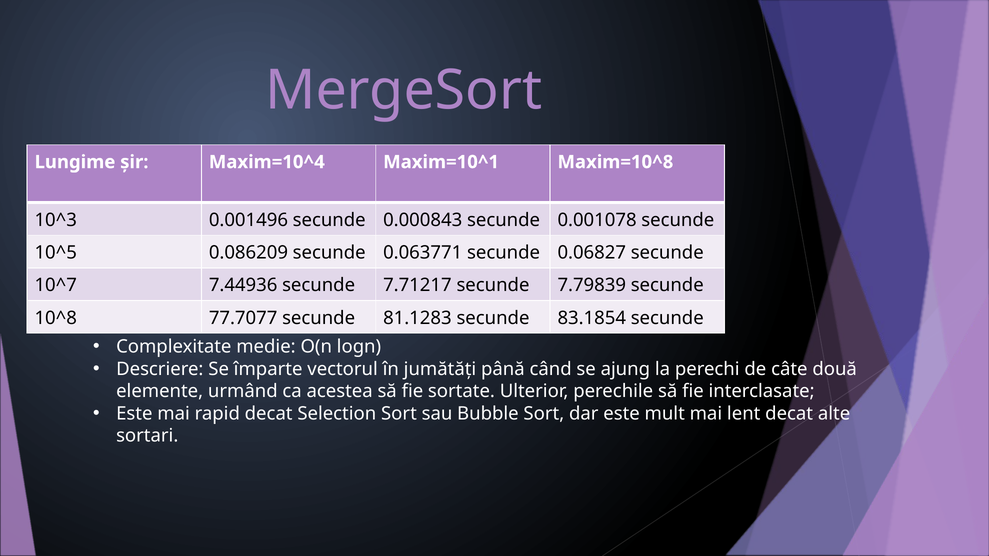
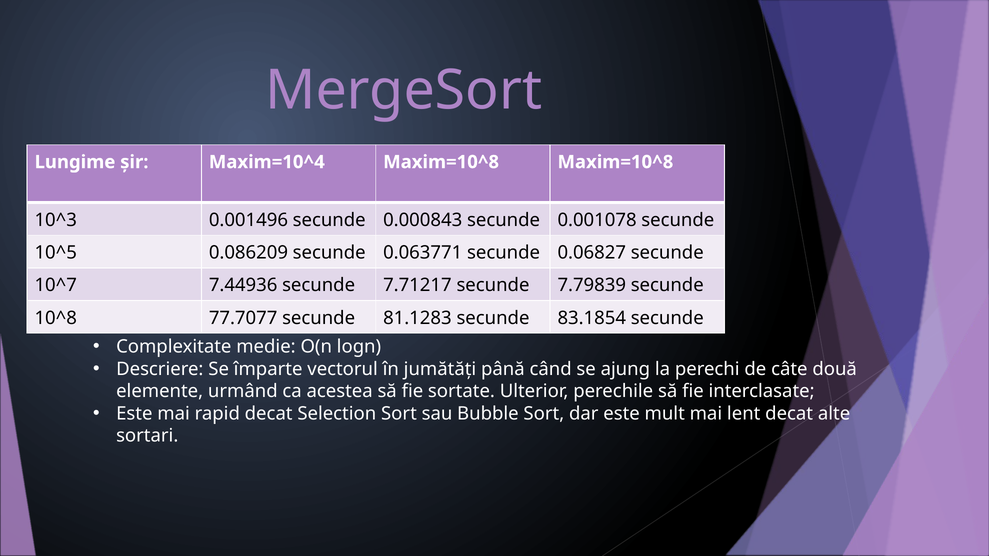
Maxim=10^4 Maxim=10^1: Maxim=10^1 -> Maxim=10^8
